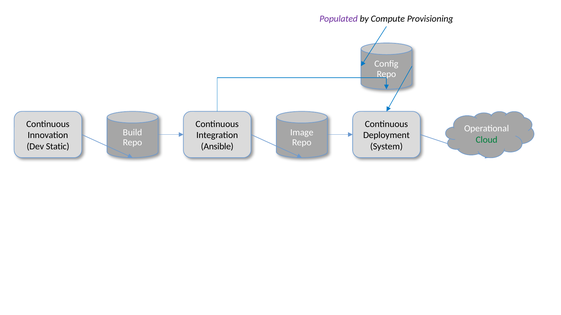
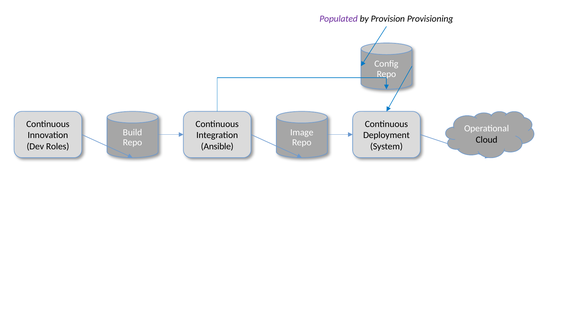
Compute: Compute -> Provision
Cloud colour: green -> black
Static: Static -> Roles
